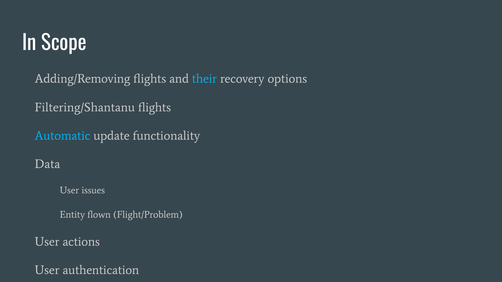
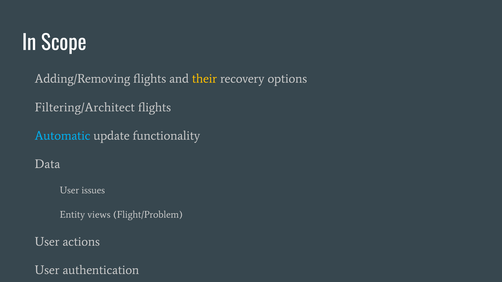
their colour: light blue -> yellow
Filtering/Shantanu: Filtering/Shantanu -> Filtering/Architect
flown: flown -> views
